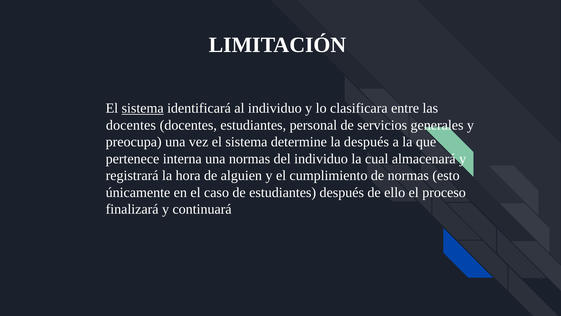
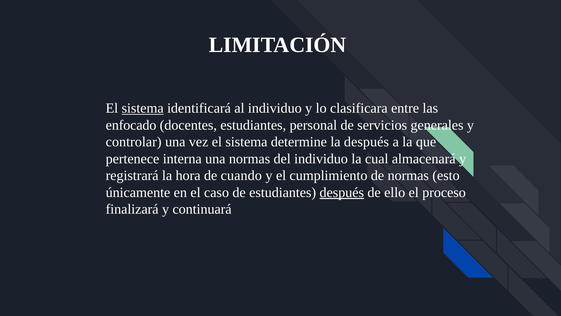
docentes at (131, 125): docentes -> enfocado
preocupa: preocupa -> controlar
alguien: alguien -> cuando
después at (342, 192) underline: none -> present
